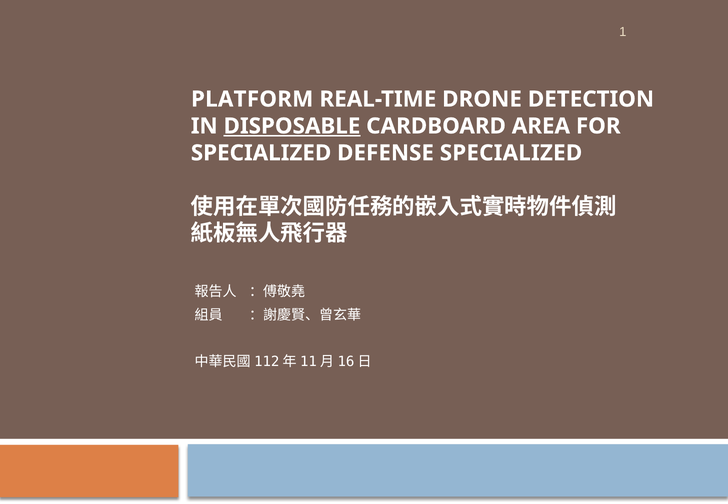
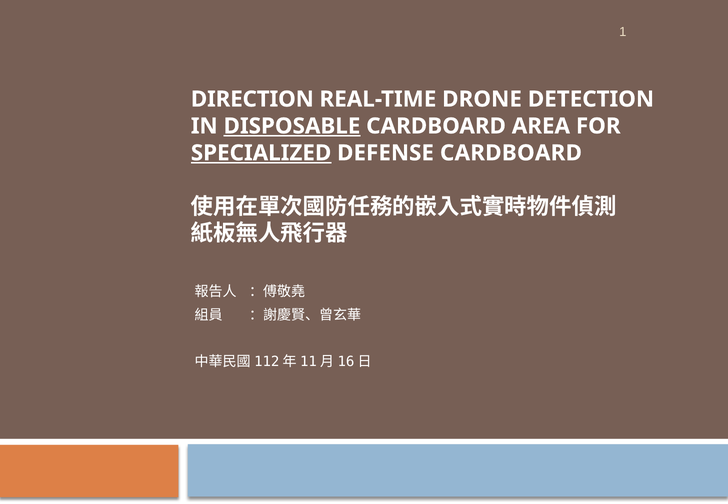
PLATFORM: PLATFORM -> DIRECTION
SPECIALIZED at (261, 153) underline: none -> present
DEFENSE SPECIALIZED: SPECIALIZED -> CARDBOARD
